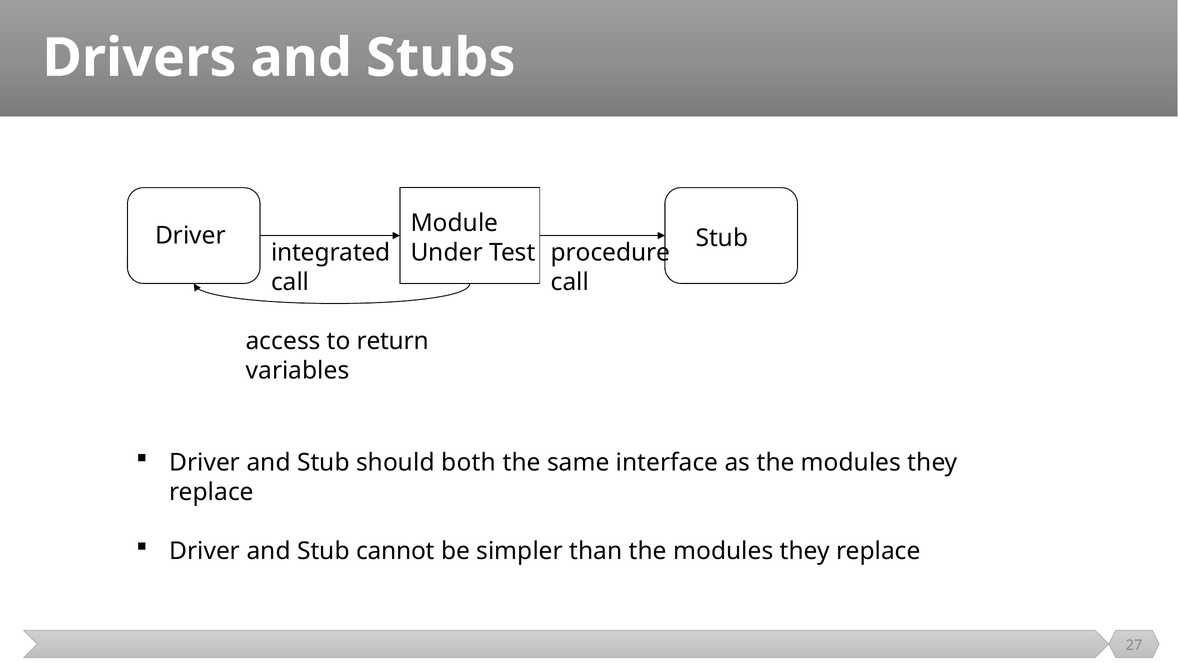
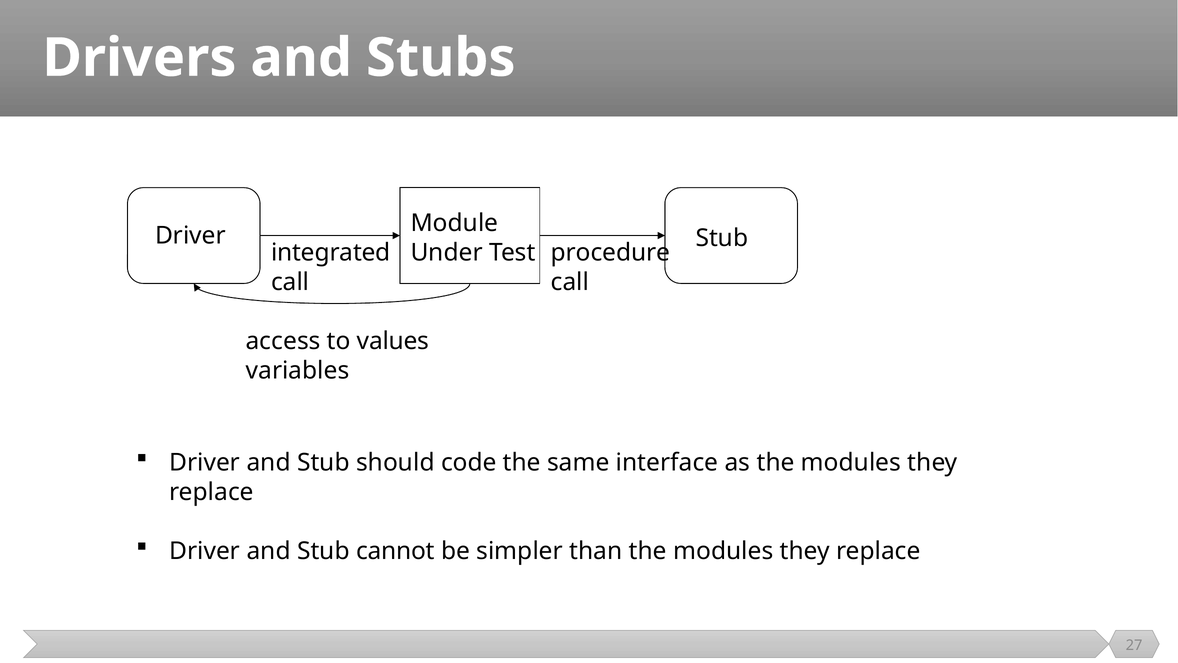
return: return -> values
both: both -> code
